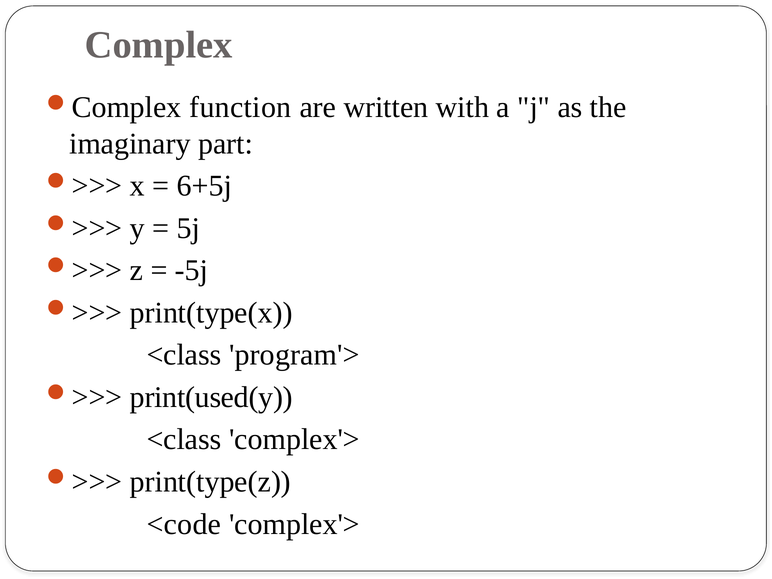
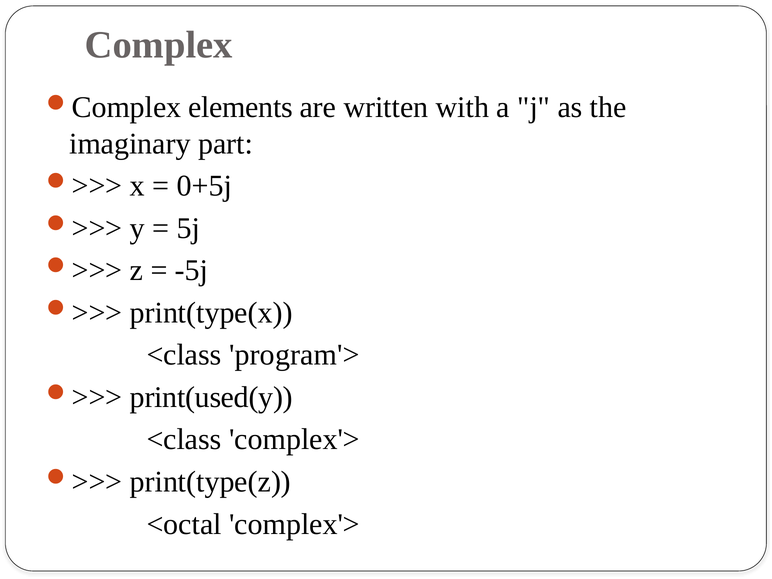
function: function -> elements
6+5j: 6+5j -> 0+5j
<code: <code -> <octal
